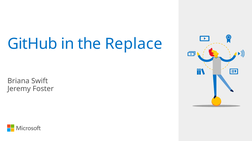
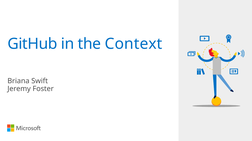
Replace: Replace -> Context
